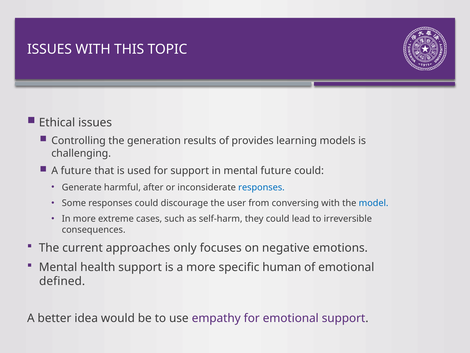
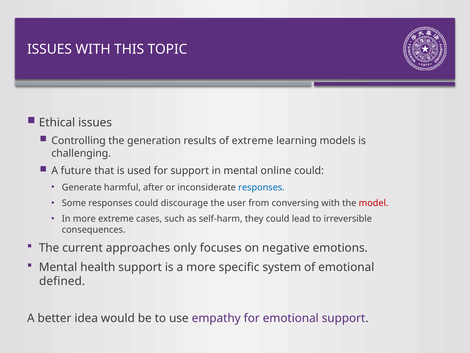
of provides: provides -> extreme
mental future: future -> online
model colour: blue -> red
human: human -> system
